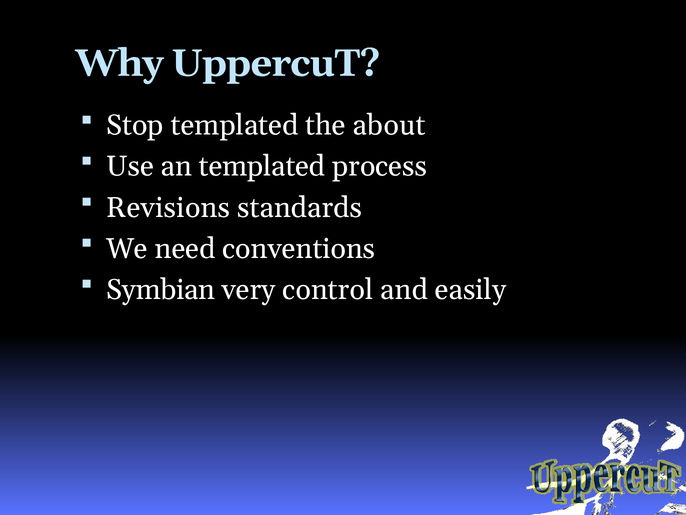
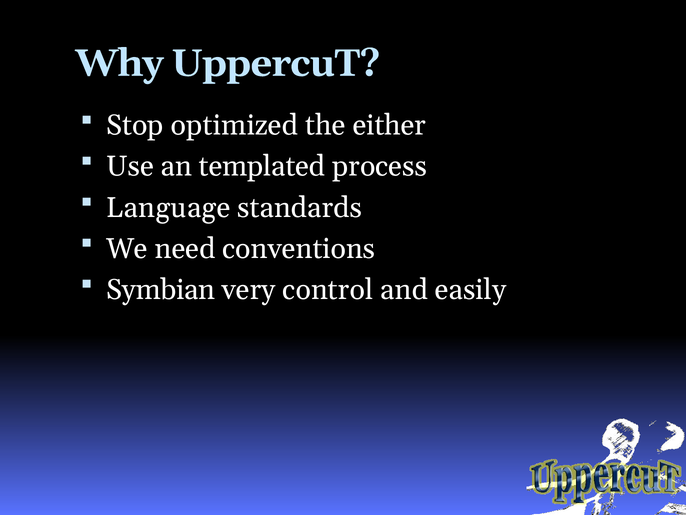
Stop templated: templated -> optimized
about: about -> either
Revisions: Revisions -> Language
